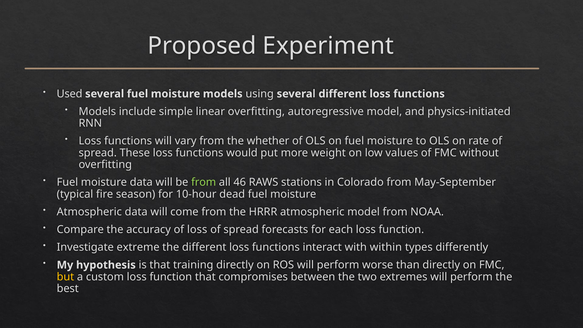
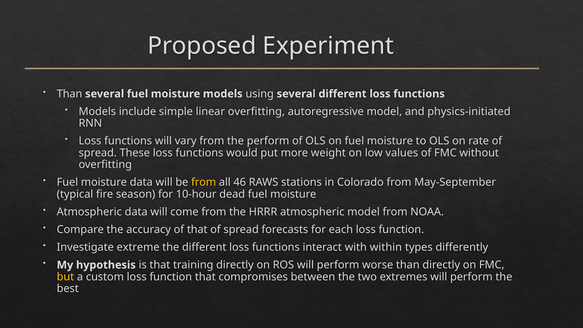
Used at (70, 94): Used -> Than
the whether: whether -> perform
from at (204, 182) colour: light green -> yellow
of loss: loss -> that
